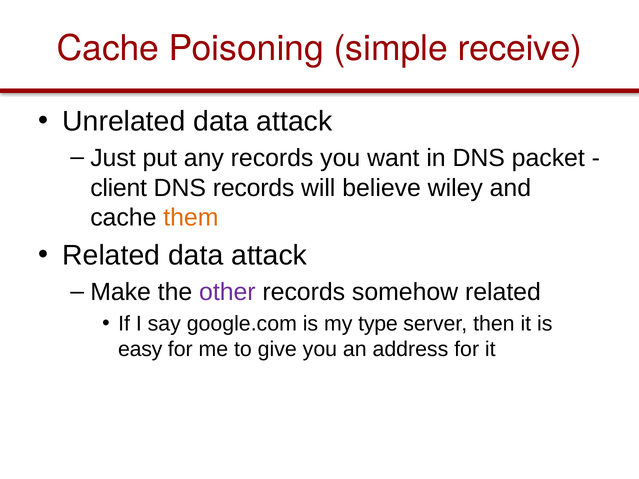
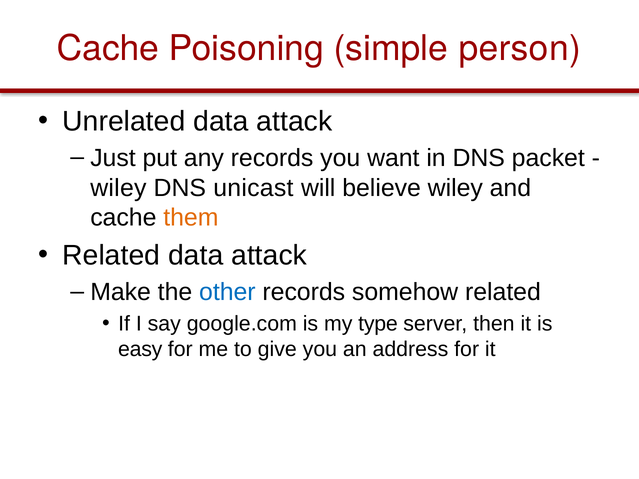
receive: receive -> person
client at (119, 188): client -> wiley
DNS records: records -> unicast
other colour: purple -> blue
